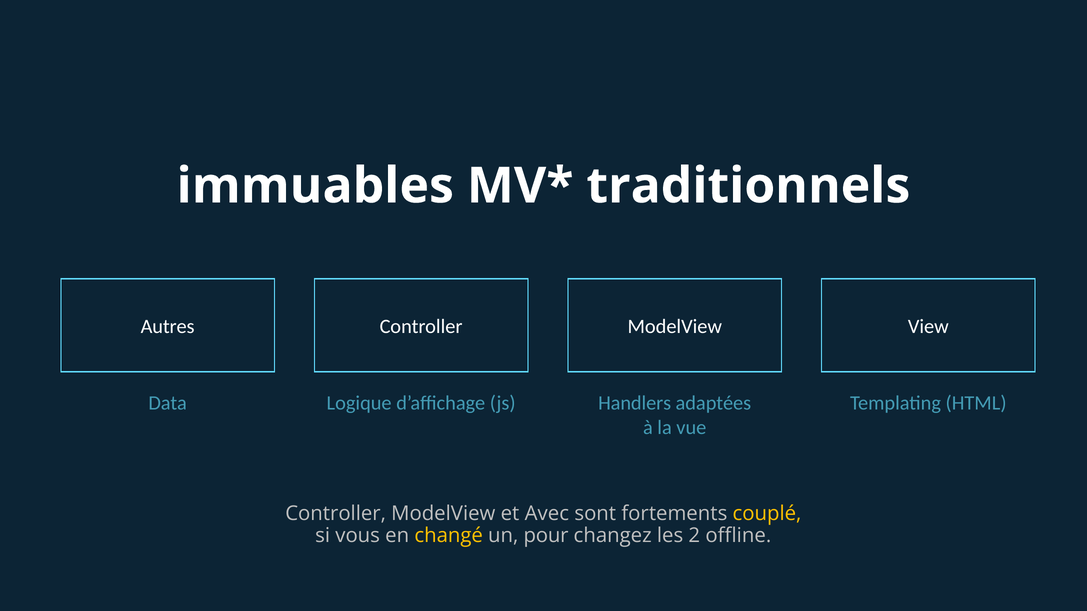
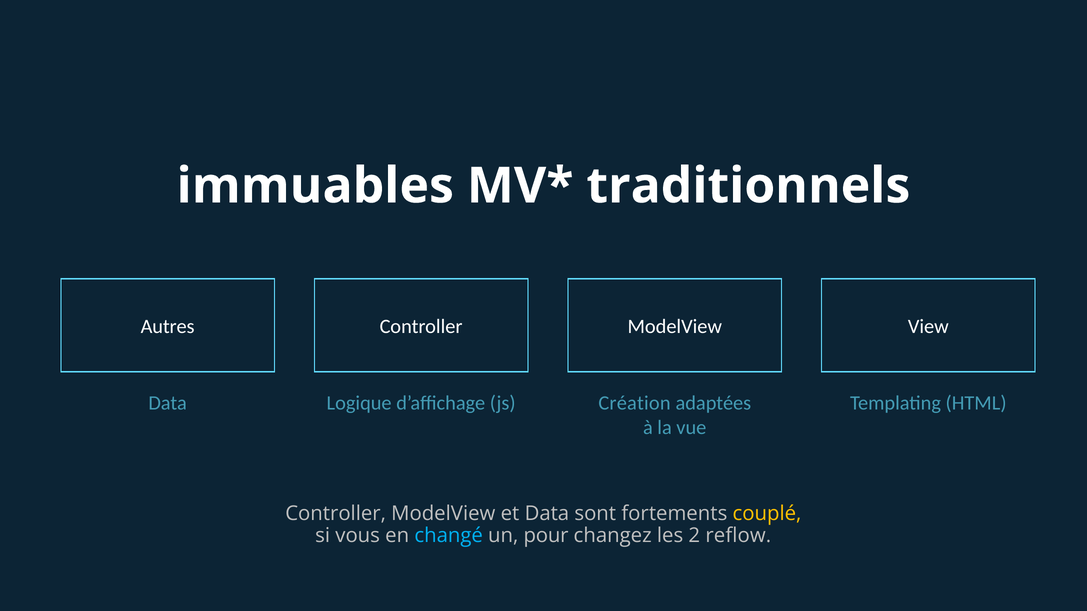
Handlers: Handlers -> Création
et Avec: Avec -> Data
changé colour: yellow -> light blue
offline: offline -> reflow
